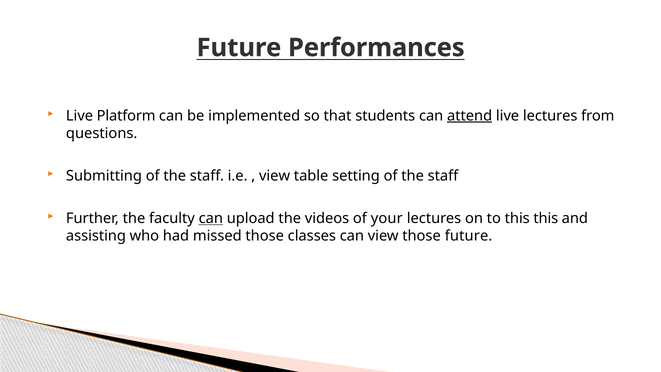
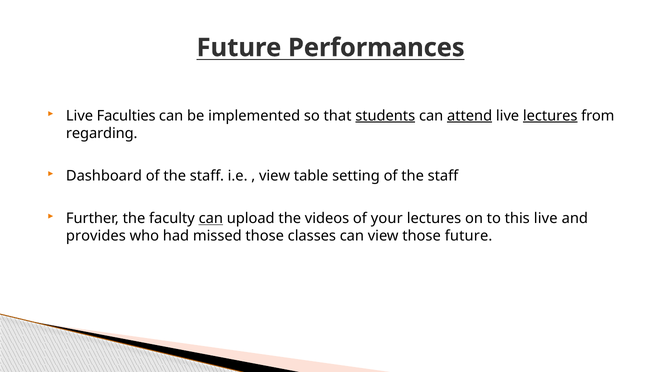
Platform: Platform -> Faculties
students underline: none -> present
lectures at (550, 116) underline: none -> present
questions: questions -> regarding
Submitting: Submitting -> Dashboard
this this: this -> live
assisting: assisting -> provides
